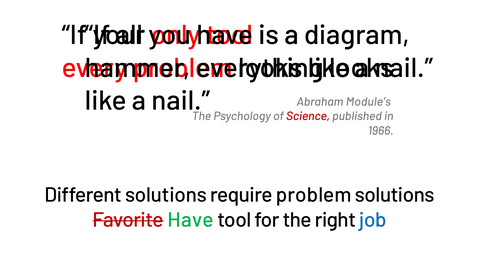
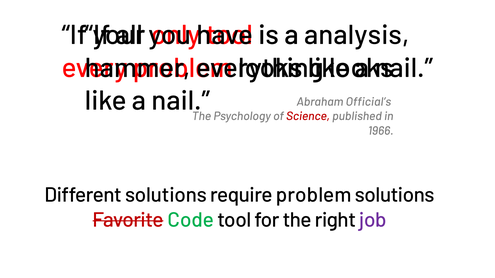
diagram: diagram -> analysis
Module’s: Module’s -> Official’s
Have at (191, 220): Have -> Code
job colour: blue -> purple
